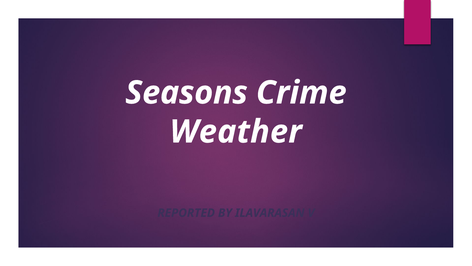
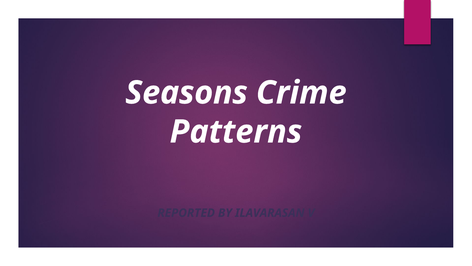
Weather: Weather -> Patterns
